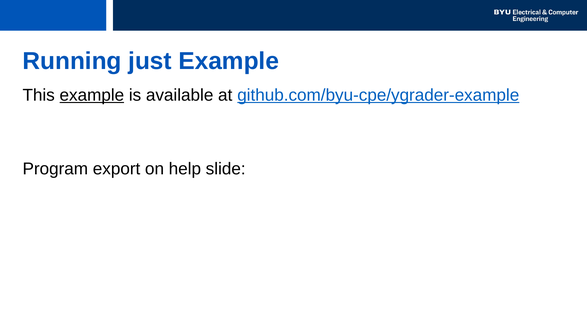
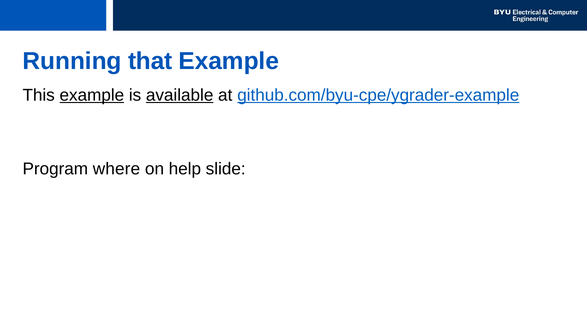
just: just -> that
available underline: none -> present
export: export -> where
